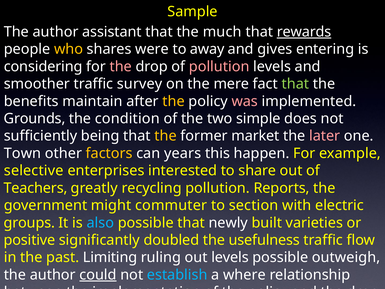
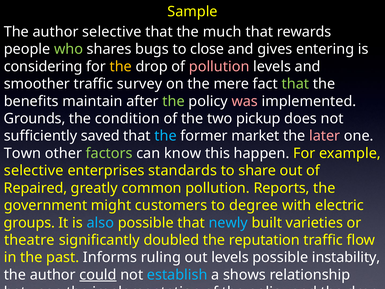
author assistant: assistant -> selective
rewards underline: present -> none
who colour: yellow -> light green
were: were -> bugs
away: away -> close
the at (121, 66) colour: pink -> yellow
the at (174, 101) colour: yellow -> light green
simple: simple -> pickup
being: being -> saved
the at (166, 136) colour: yellow -> light blue
factors colour: yellow -> light green
years: years -> know
interested: interested -> standards
Teachers: Teachers -> Repaired
recycling: recycling -> common
commuter: commuter -> customers
section: section -> degree
newly colour: white -> light blue
positive: positive -> theatre
usefulness: usefulness -> reputation
Limiting: Limiting -> Informs
outweigh: outweigh -> instability
where: where -> shows
